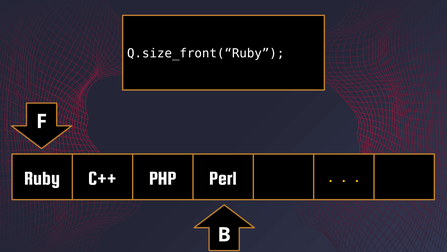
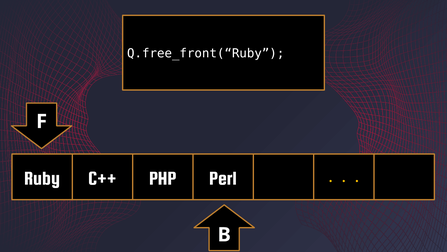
Q.size_front(“Ruby: Q.size_front(“Ruby -> Q.free_front(“Ruby
